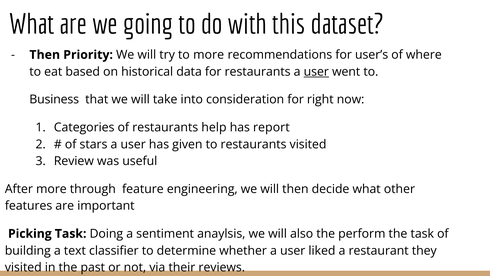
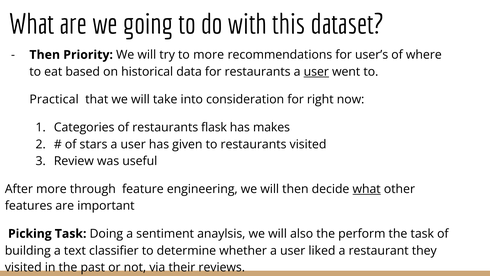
Business: Business -> Practical
help: help -> flask
report: report -> makes
what at (367, 189) underline: none -> present
